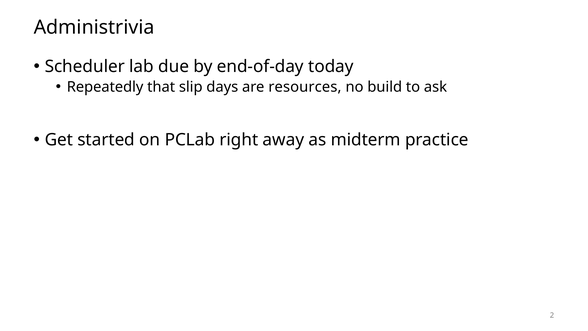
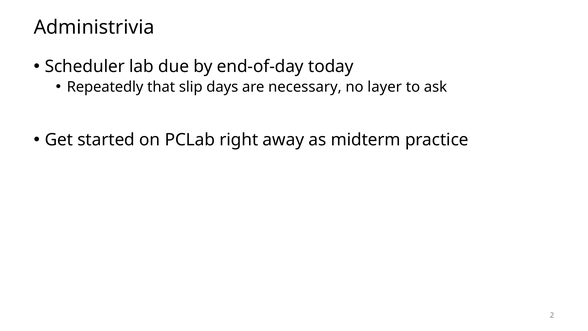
resources: resources -> necessary
build: build -> layer
